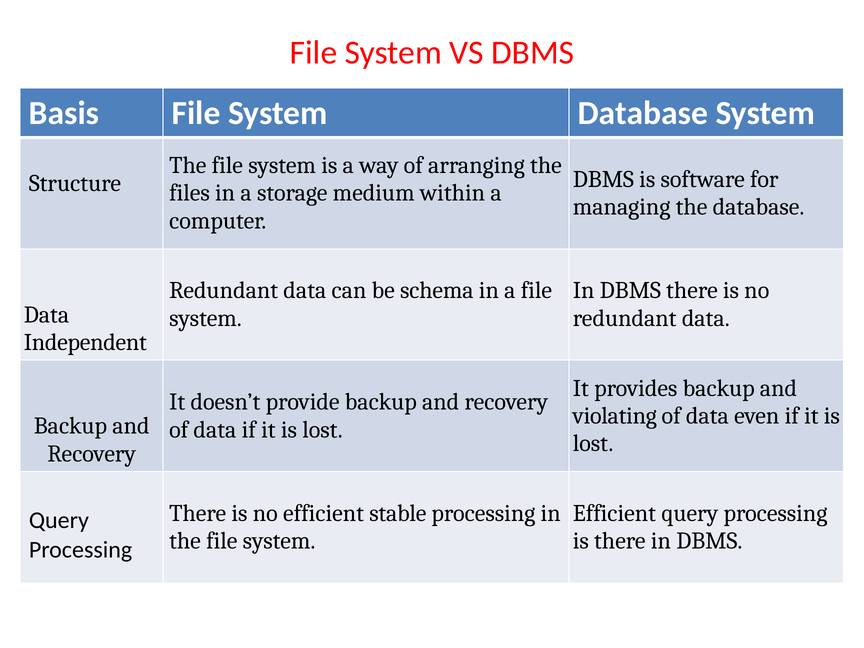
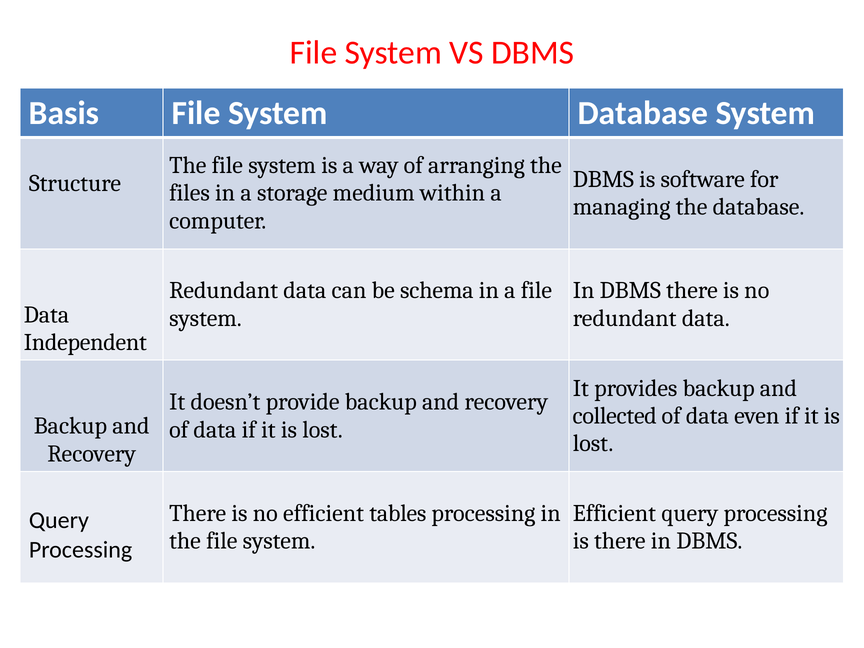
violating: violating -> collected
stable: stable -> tables
